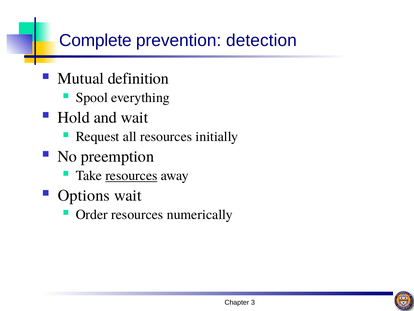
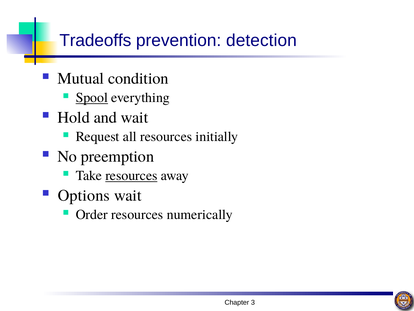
Complete: Complete -> Tradeoffs
definition: definition -> condition
Spool underline: none -> present
